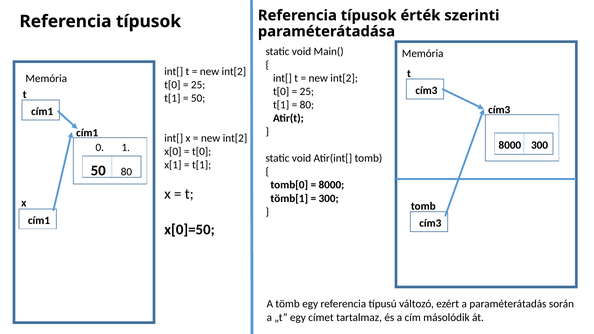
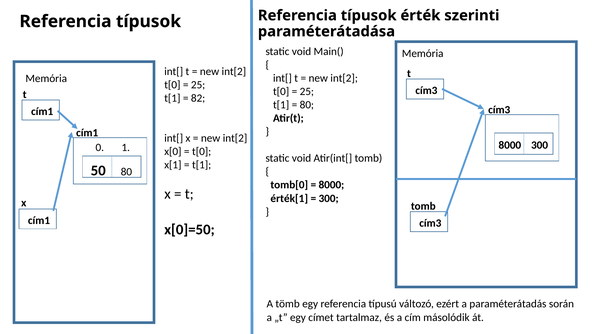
50 at (198, 98): 50 -> 82
tömb[1: tömb[1 -> érték[1
